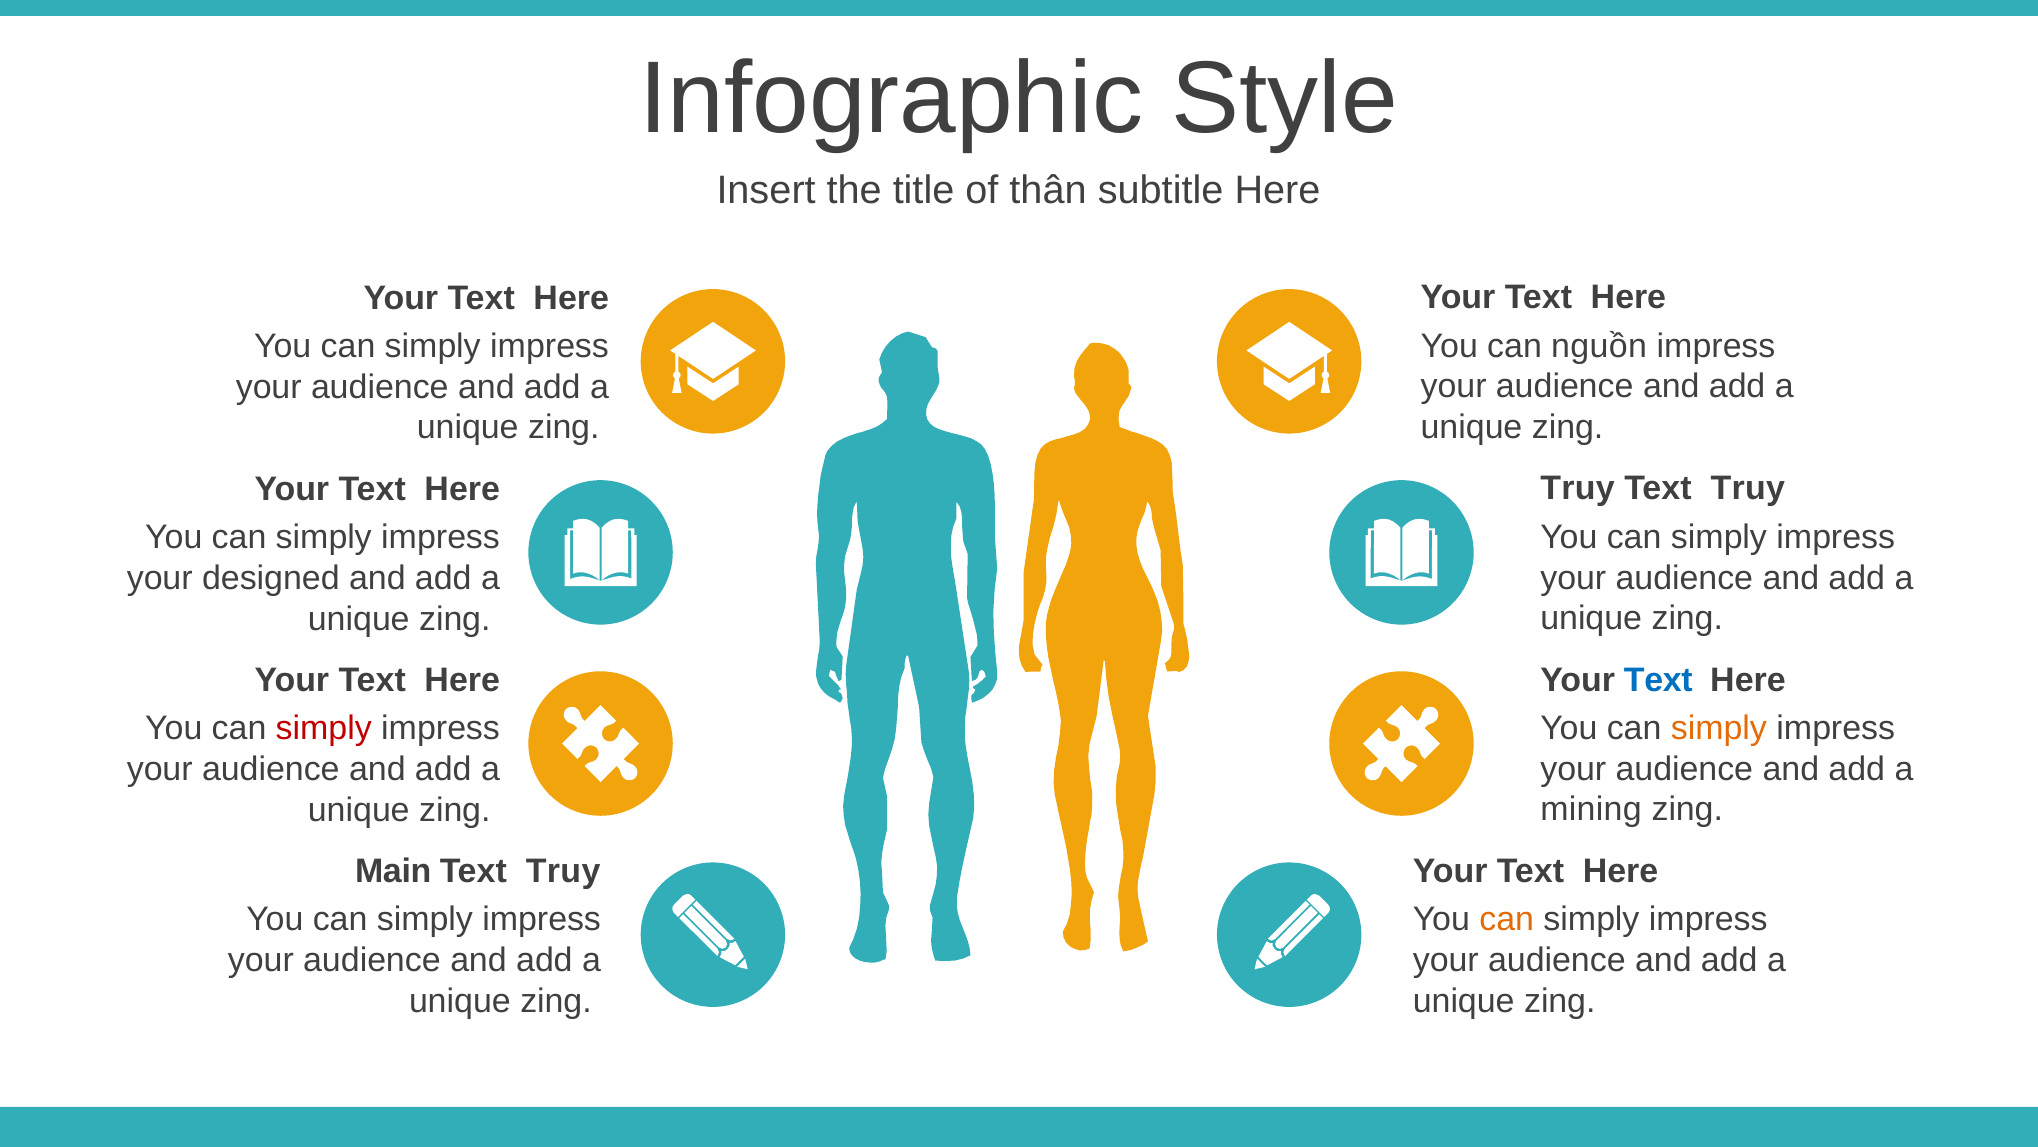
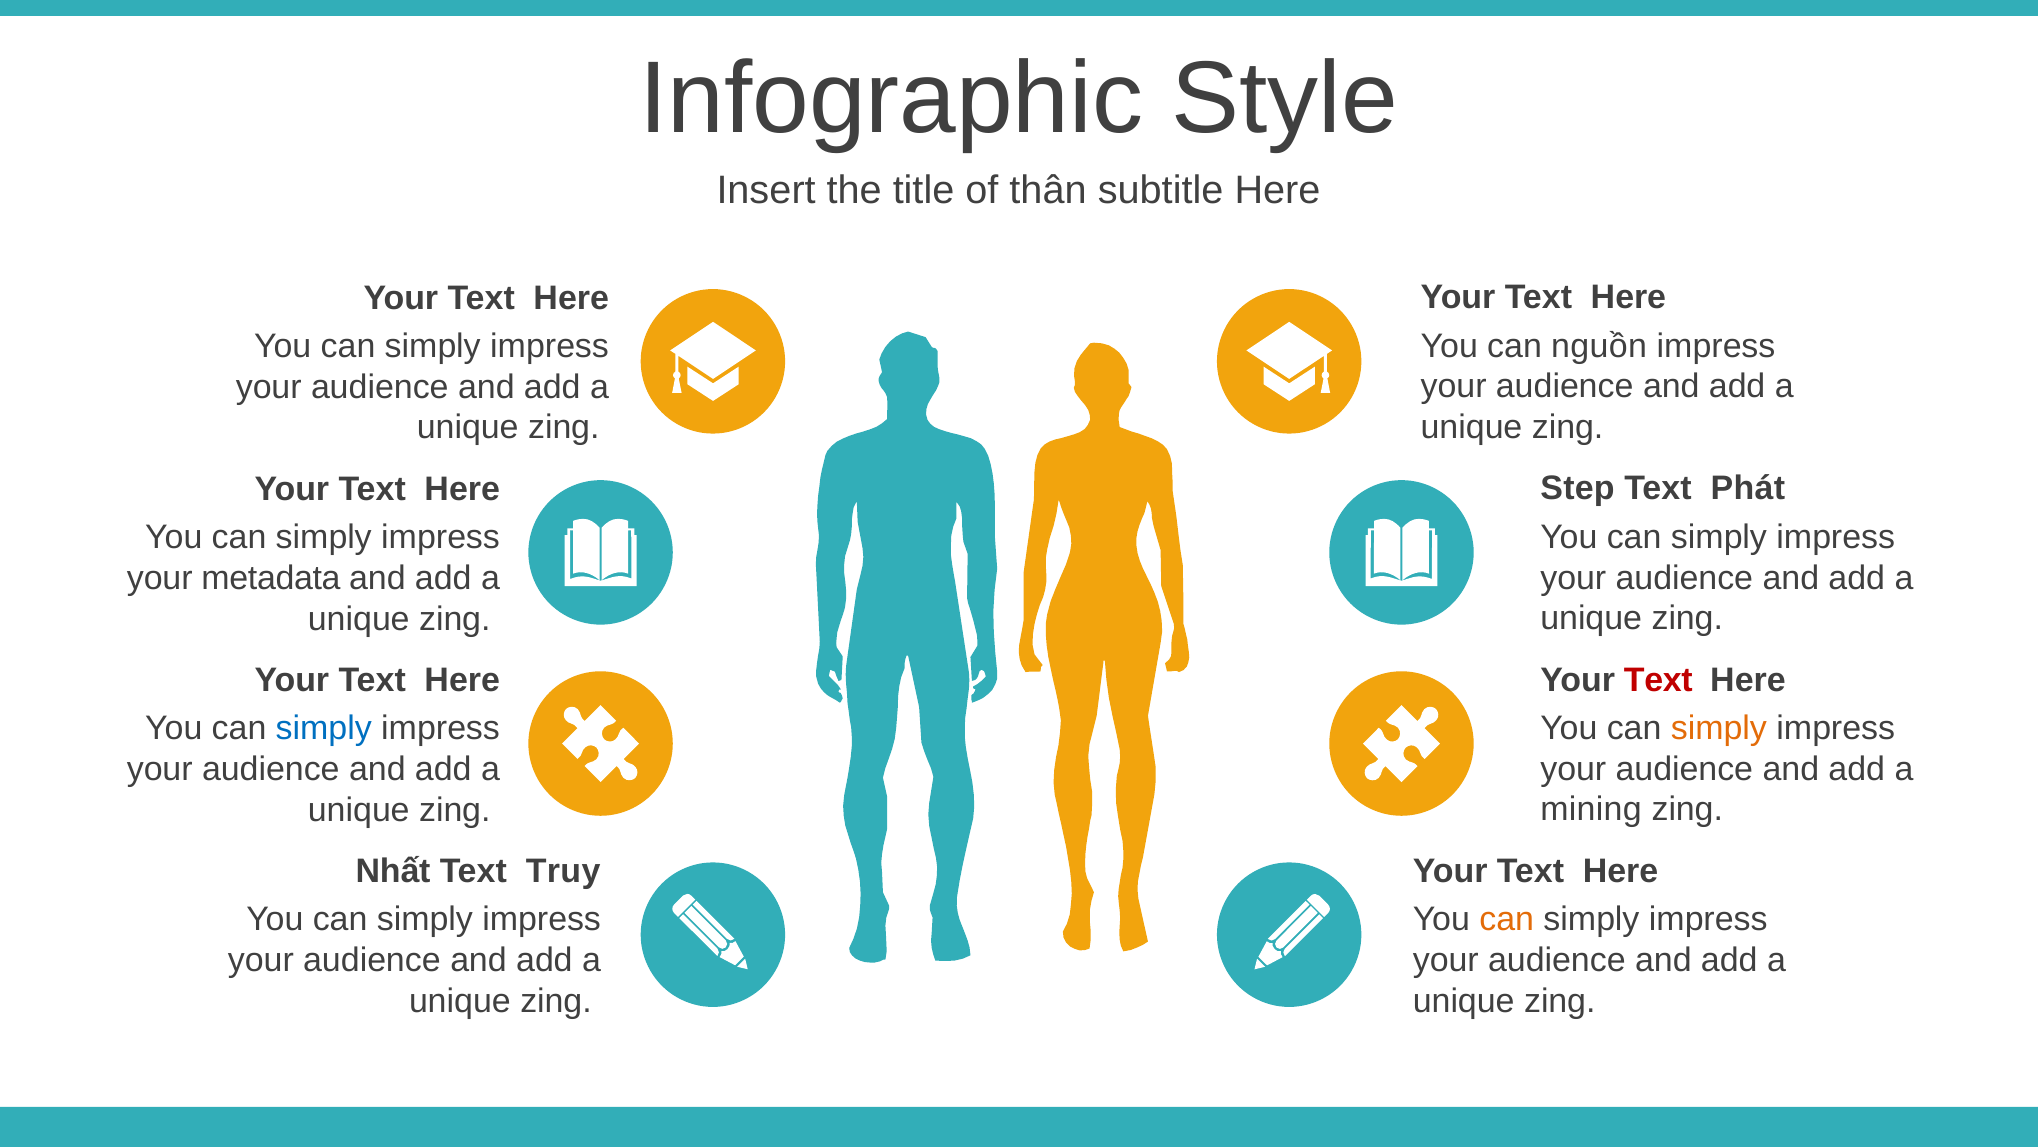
Truy at (1578, 488): Truy -> Step
Truy at (1748, 488): Truy -> Phát
designed: designed -> metadata
Text at (1658, 679) colour: blue -> red
simply at (324, 728) colour: red -> blue
Main: Main -> Nhất
